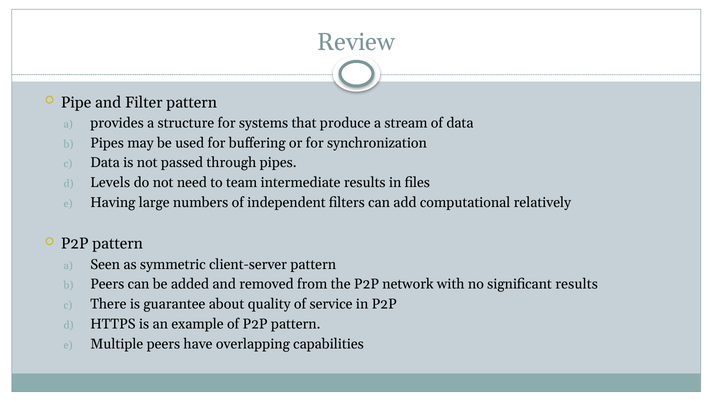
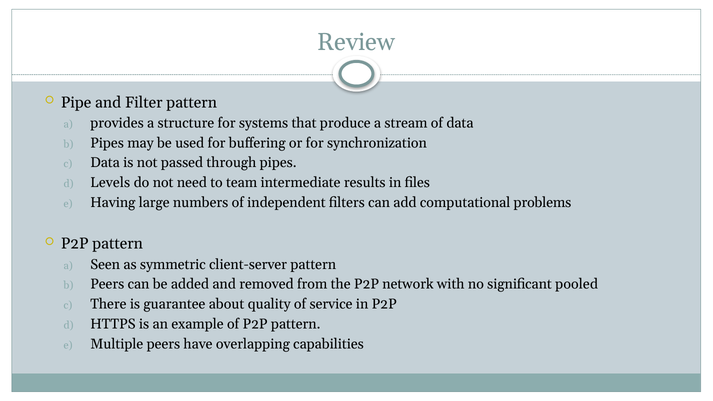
relatively: relatively -> problems
significant results: results -> pooled
